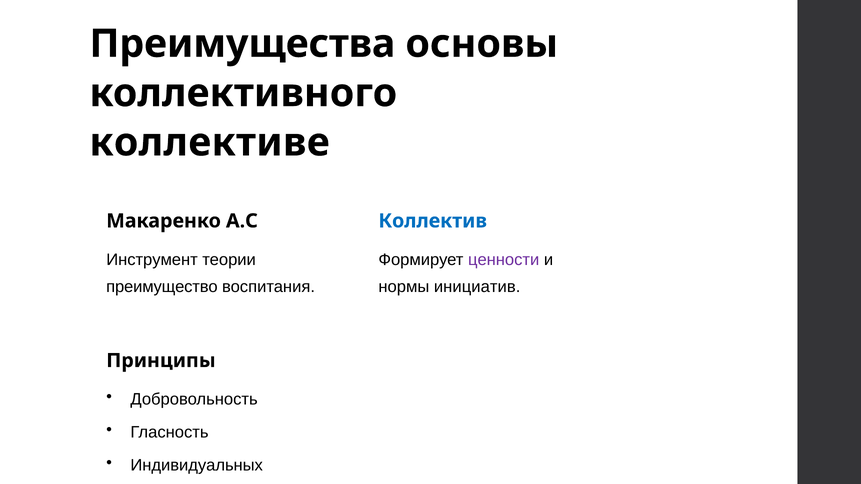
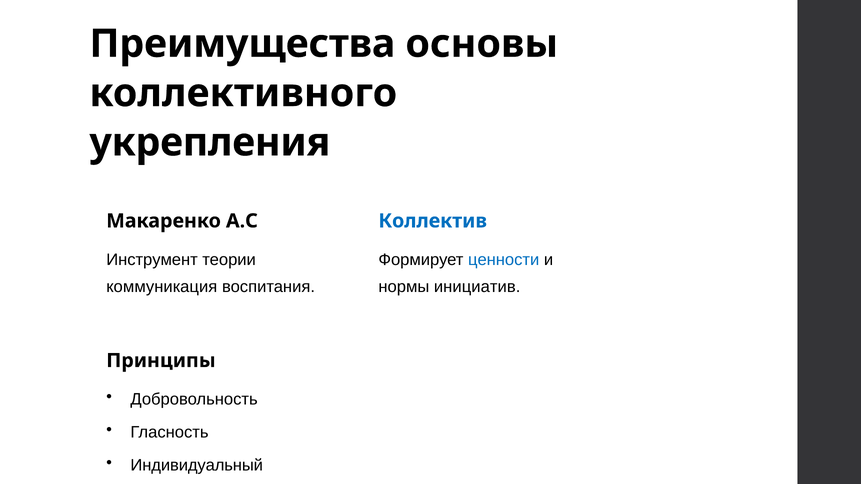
коллективе: коллективе -> укрепления
ценности colour: purple -> blue
преимущество: преимущество -> коммуникация
Индивидуальных: Индивидуальных -> Индивидуальный
